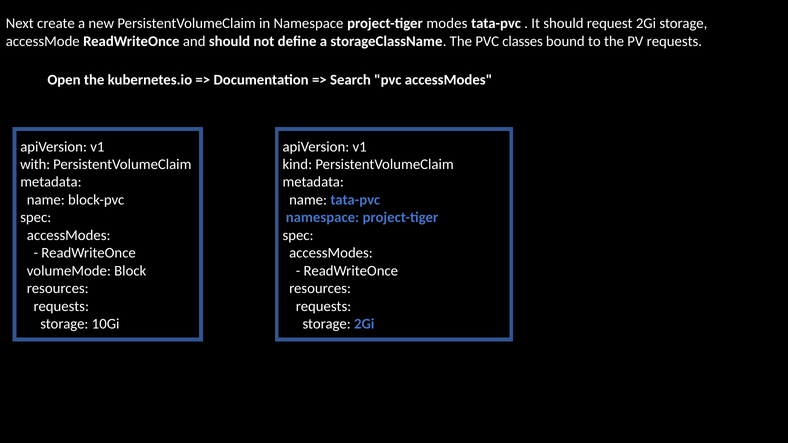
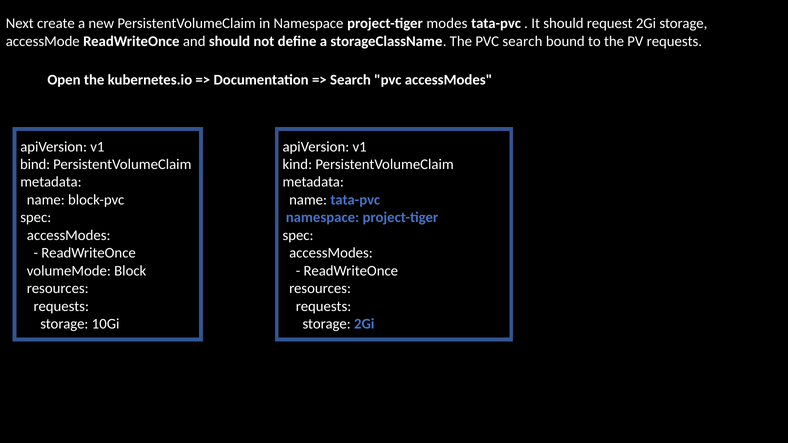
PVC classes: classes -> search
with: with -> bind
